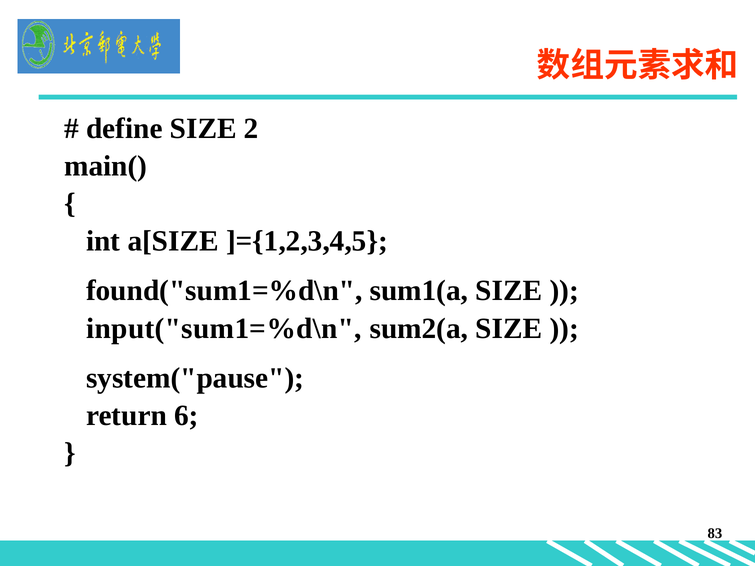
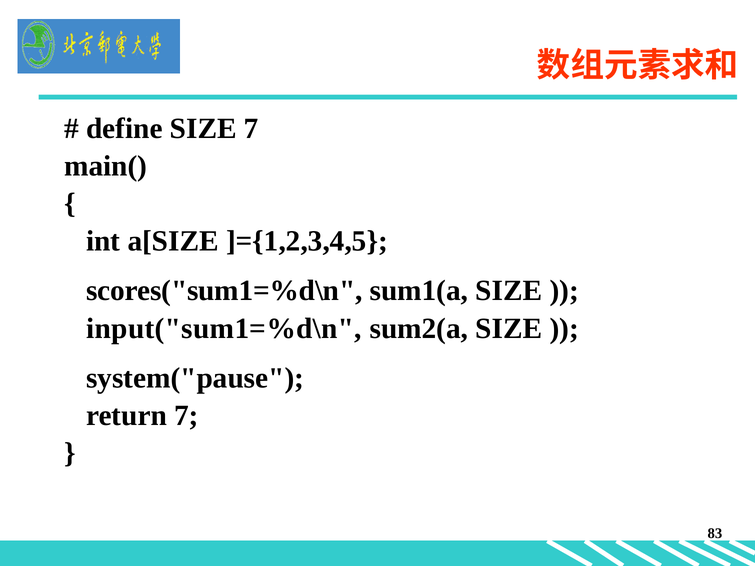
SIZE 2: 2 -> 7
found("sum1=%d\n: found("sum1=%d\n -> scores("sum1=%d\n
return 6: 6 -> 7
